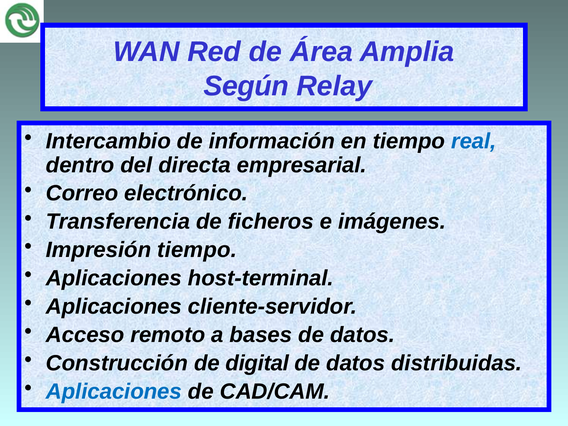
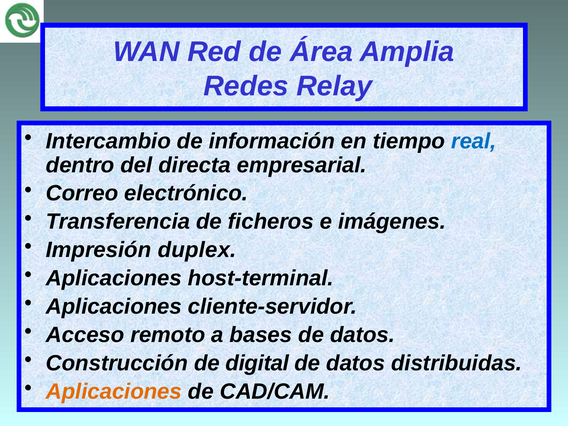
Según: Según -> Redes
Impresión tiempo: tiempo -> duplex
Aplicaciones at (114, 391) colour: blue -> orange
